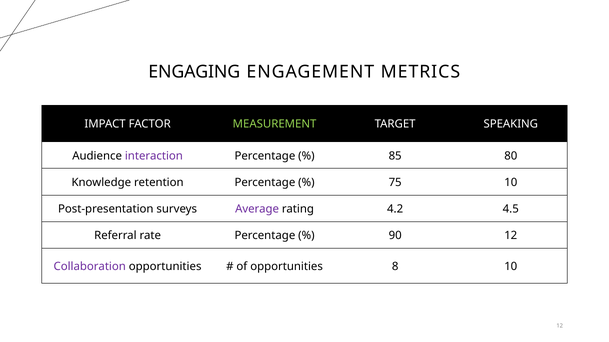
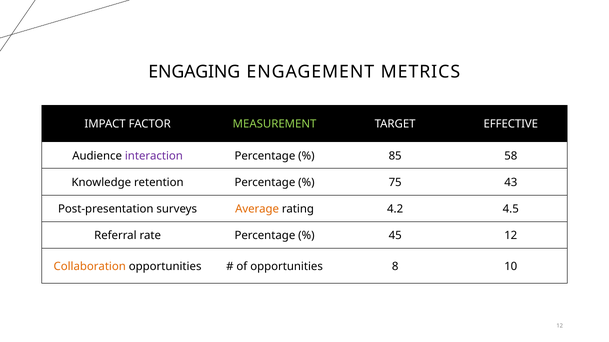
SPEAKING: SPEAKING -> EFFECTIVE
80: 80 -> 58
75 10: 10 -> 43
Average colour: purple -> orange
90: 90 -> 45
Collaboration colour: purple -> orange
